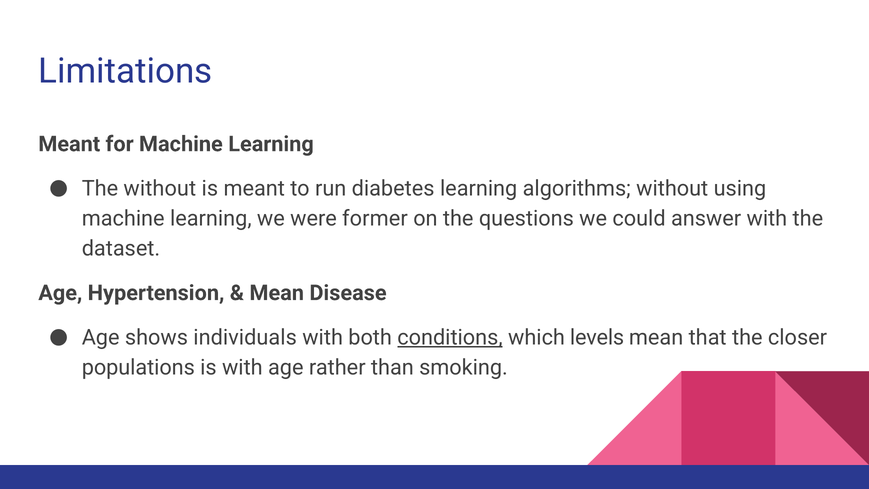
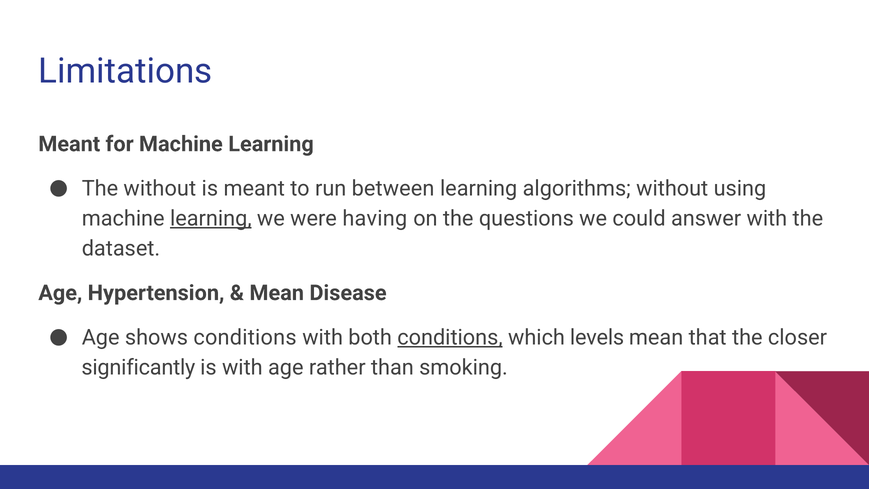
diabetes: diabetes -> between
learning at (211, 218) underline: none -> present
former: former -> having
shows individuals: individuals -> conditions
populations: populations -> significantly
